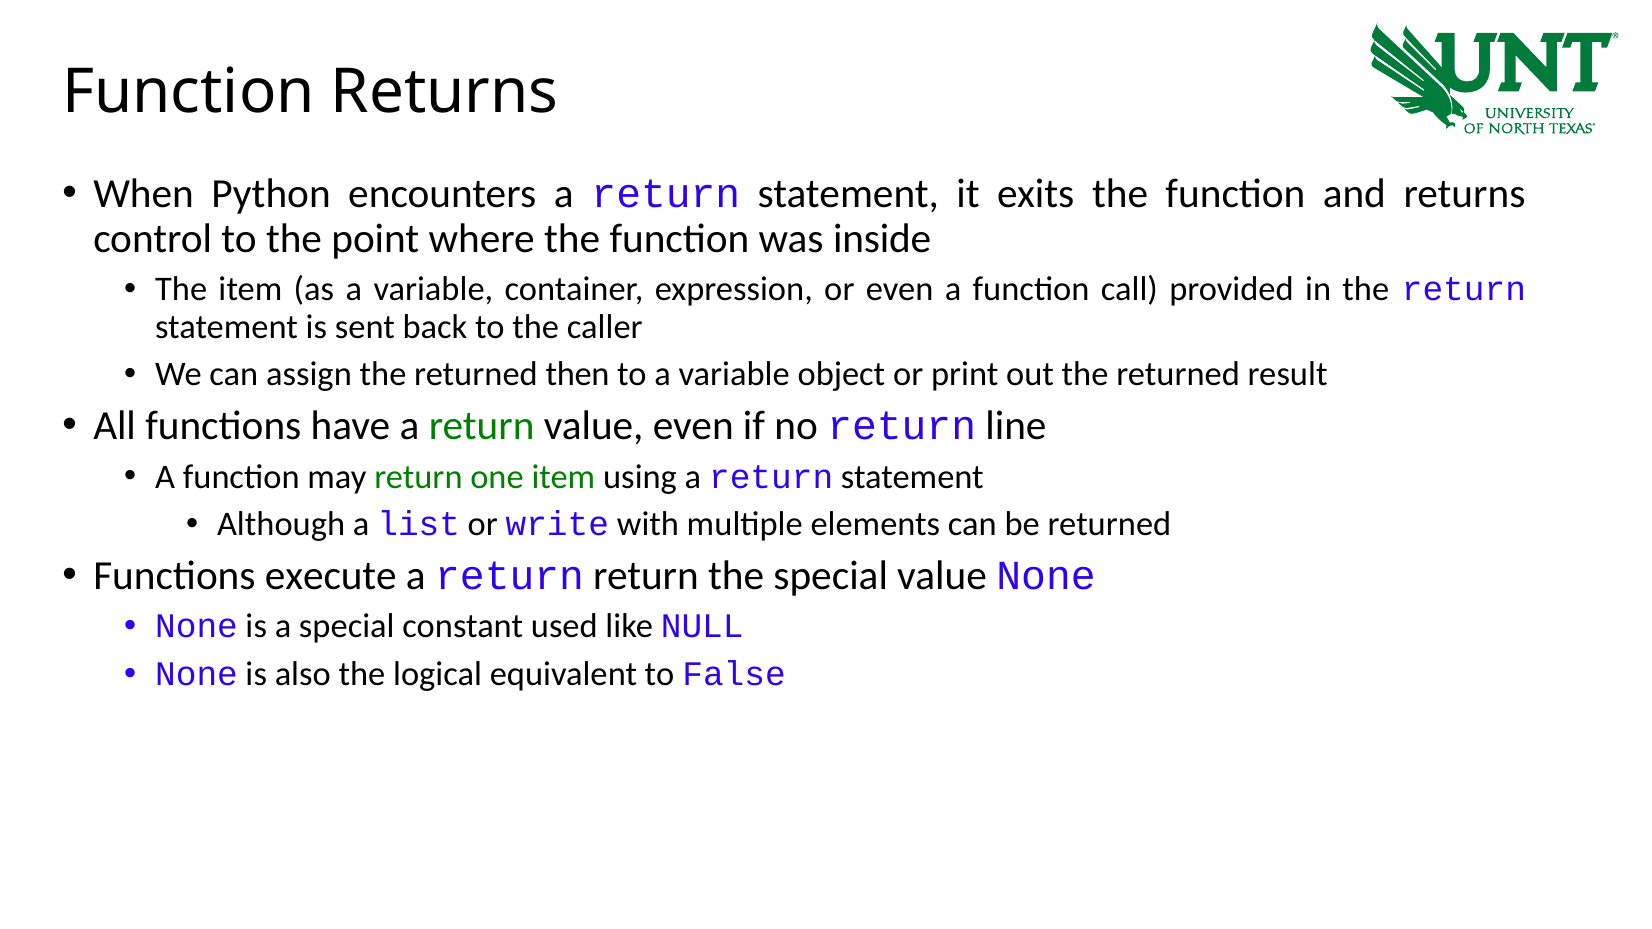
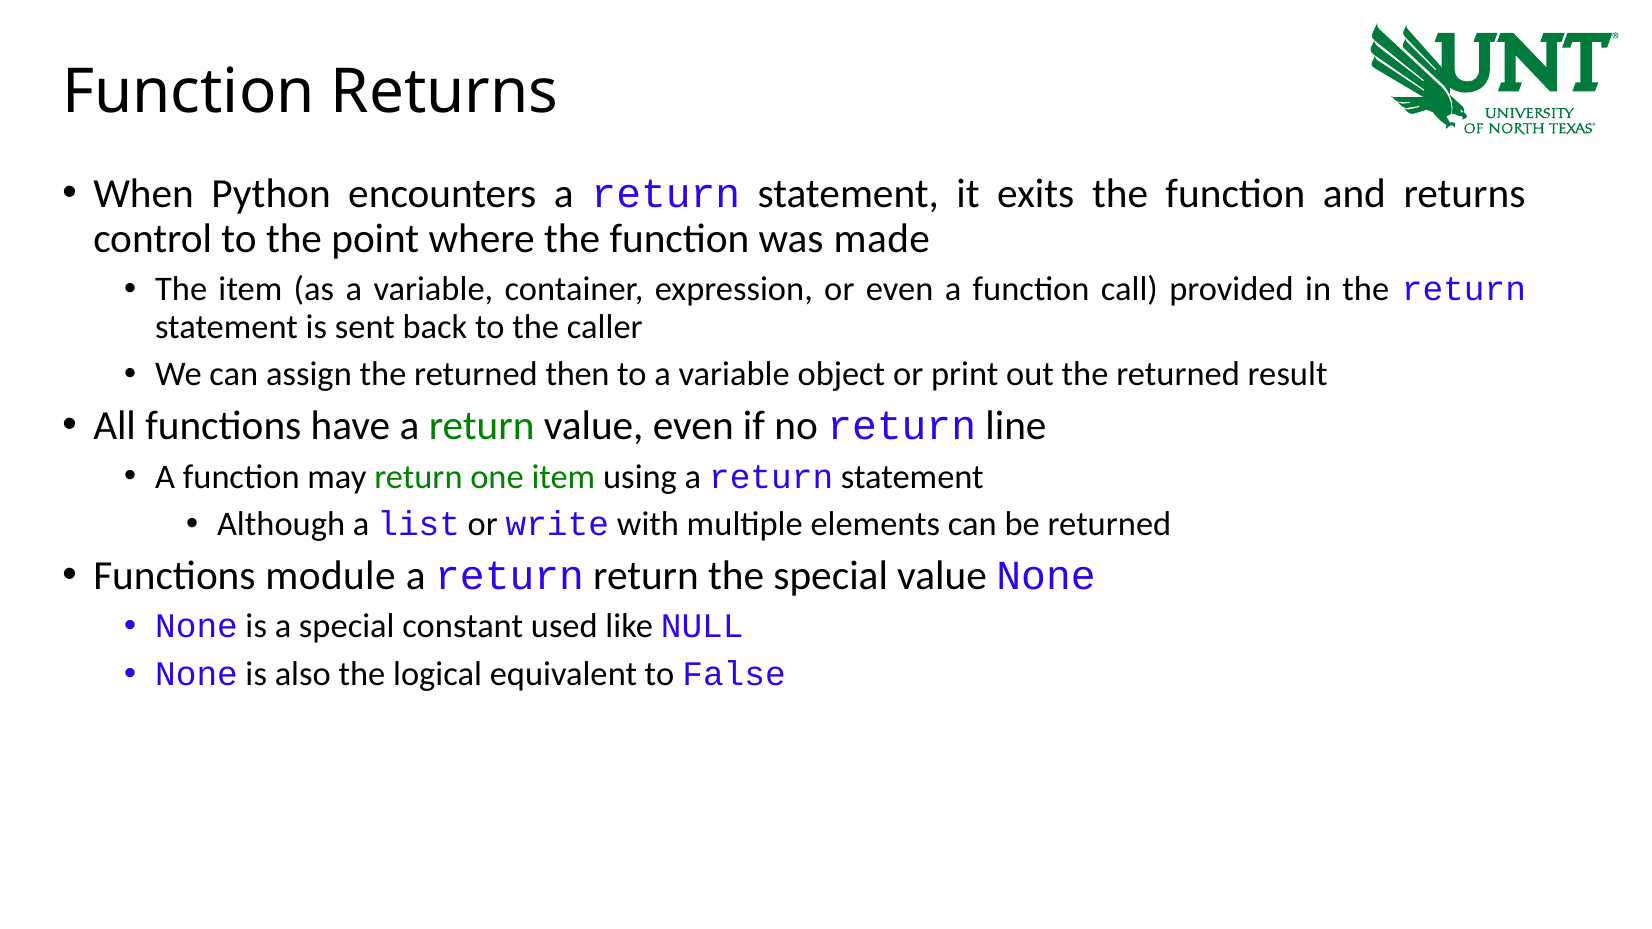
inside: inside -> made
execute: execute -> module
